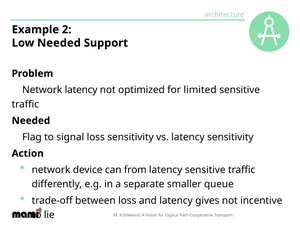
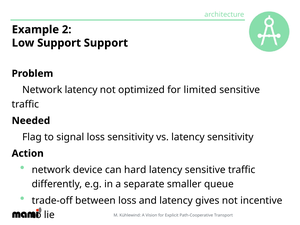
Low Needed: Needed -> Support
from: from -> hard
